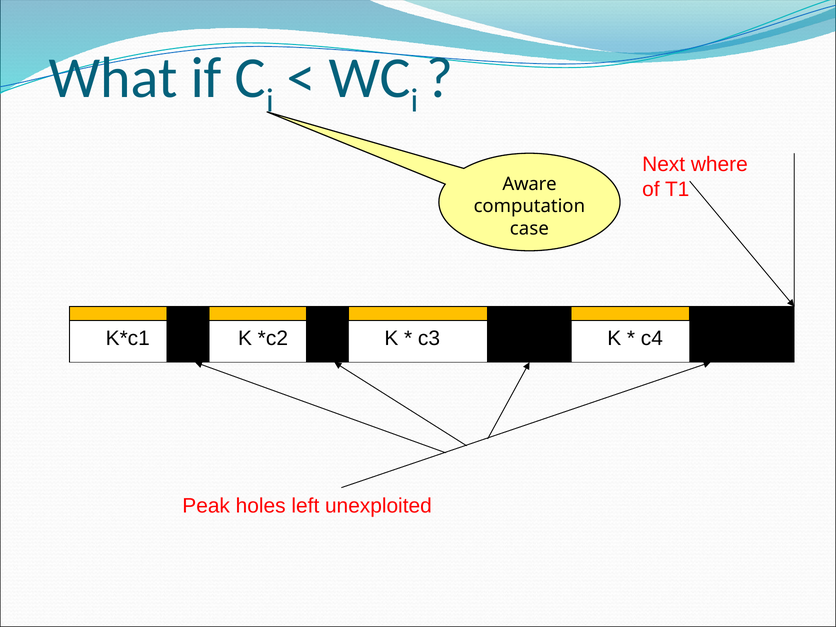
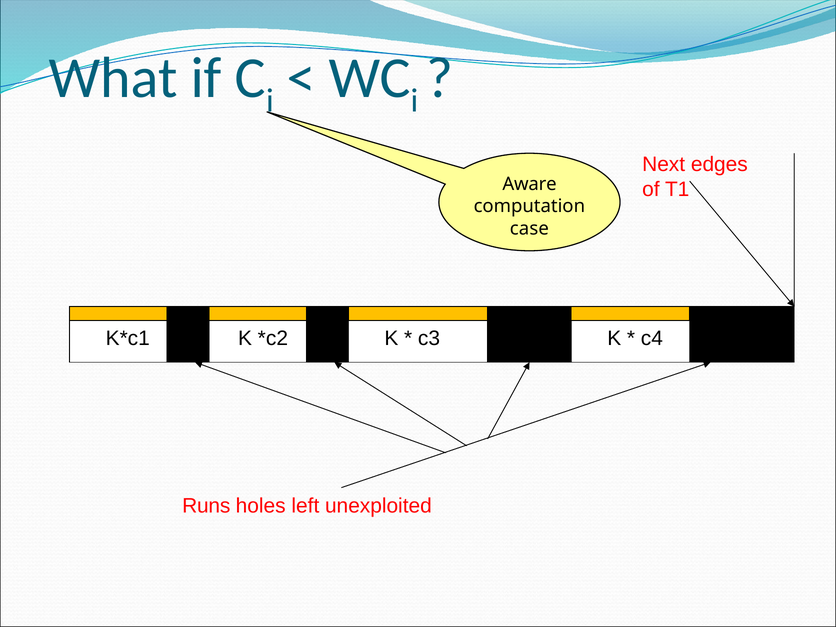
where: where -> edges
Peak: Peak -> Runs
